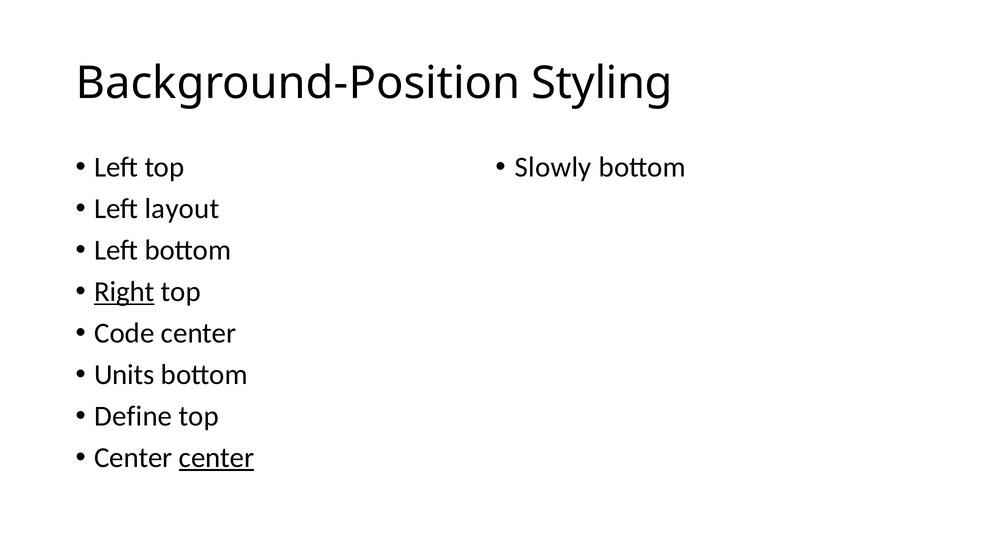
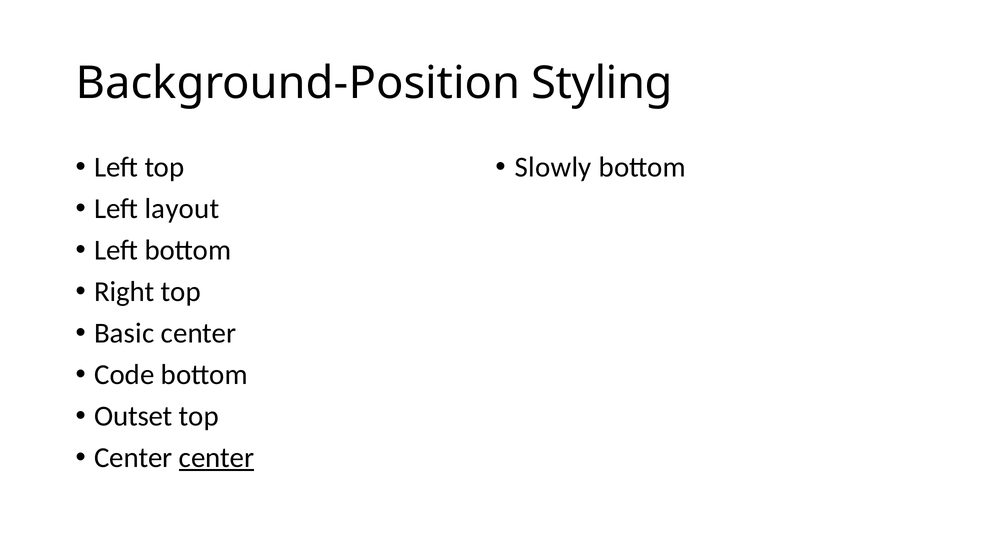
Right underline: present -> none
Code: Code -> Basic
Units: Units -> Code
Define: Define -> Outset
